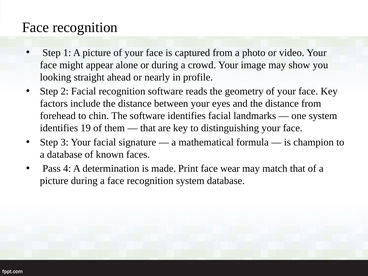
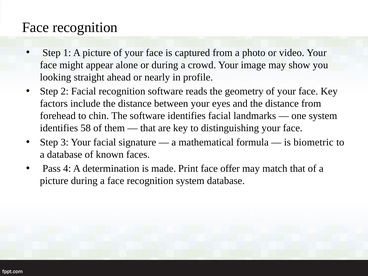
19: 19 -> 58
champion: champion -> biometric
wear: wear -> offer
